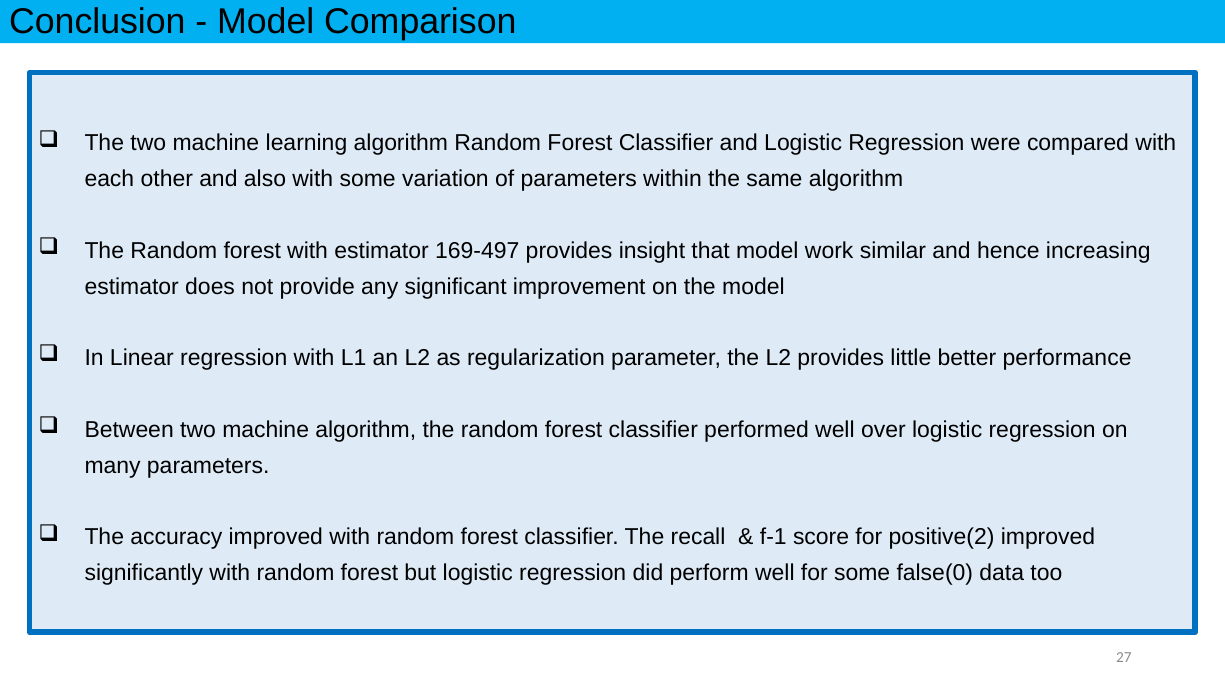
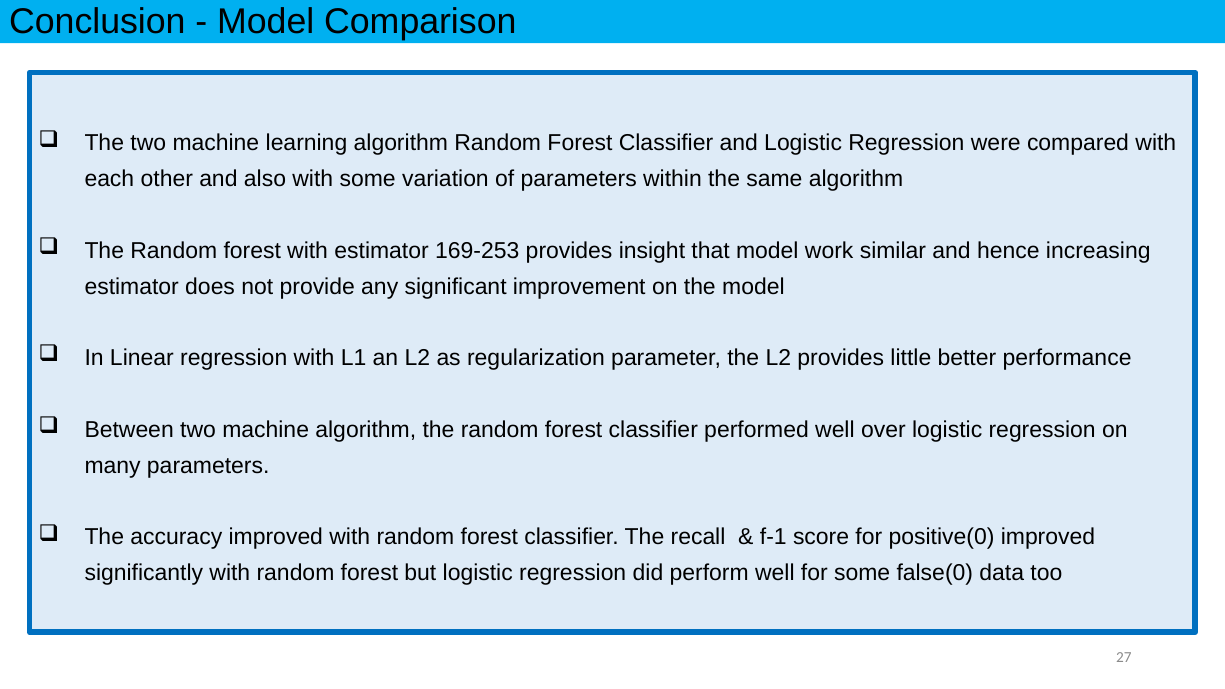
169-497: 169-497 -> 169-253
positive(2: positive(2 -> positive(0
